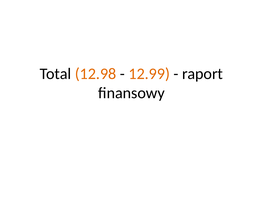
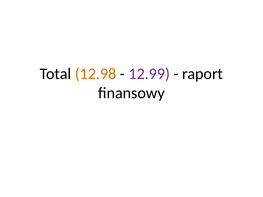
12.99 colour: orange -> purple
